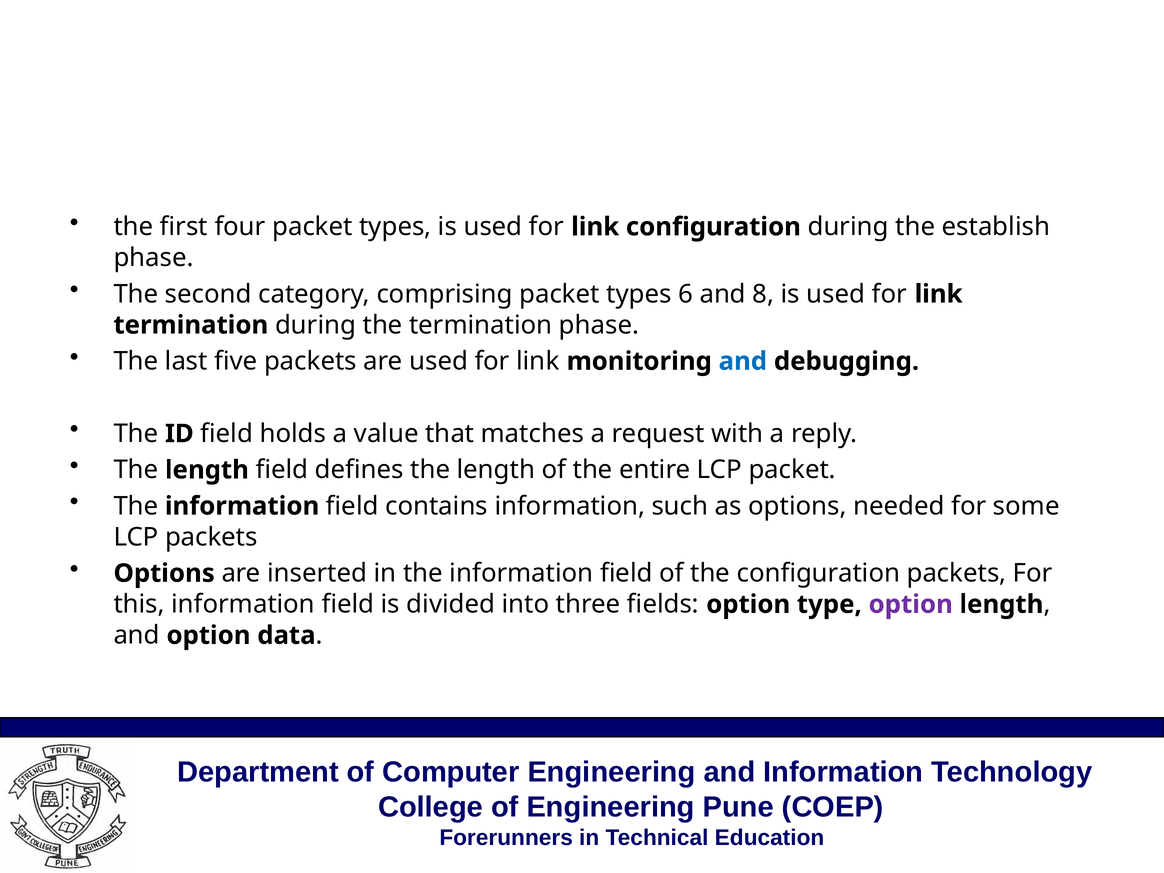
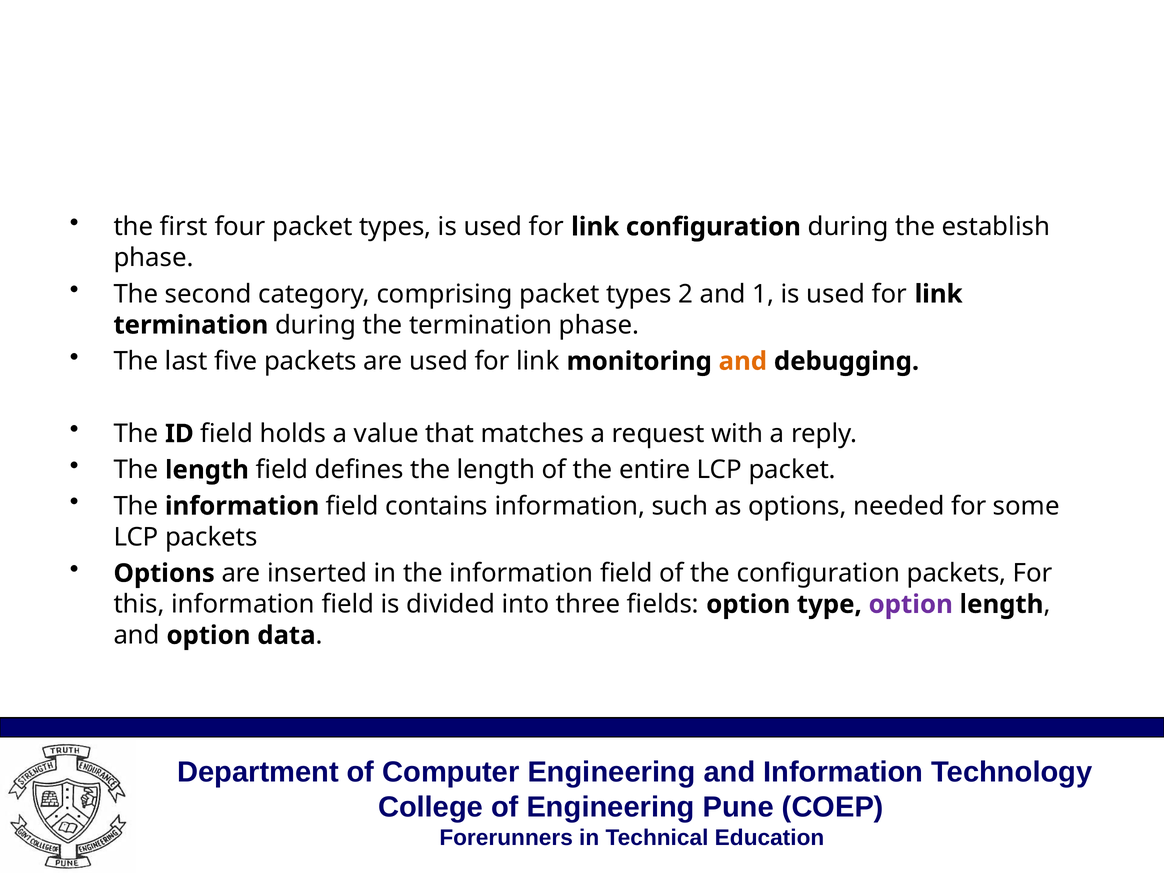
6: 6 -> 2
8: 8 -> 1
and at (743, 361) colour: blue -> orange
